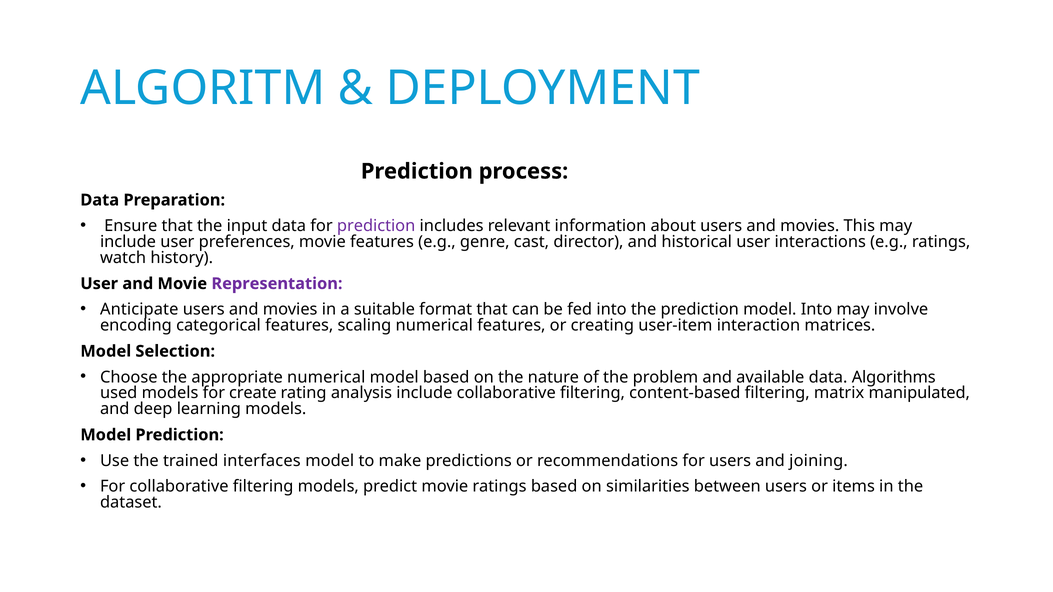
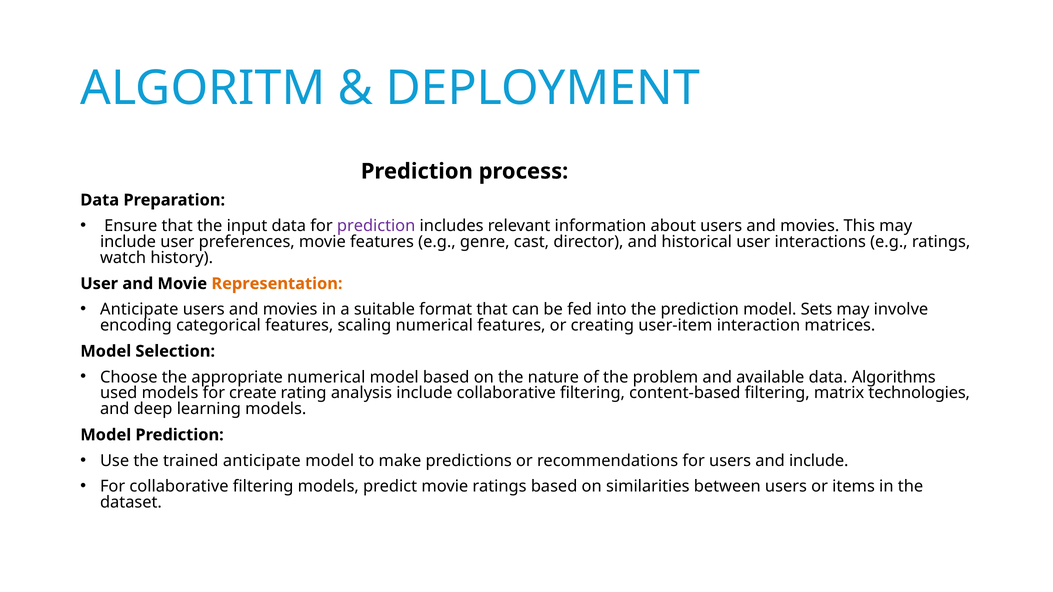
Representation colour: purple -> orange
model Into: Into -> Sets
manipulated: manipulated -> technologies
trained interfaces: interfaces -> anticipate
and joining: joining -> include
